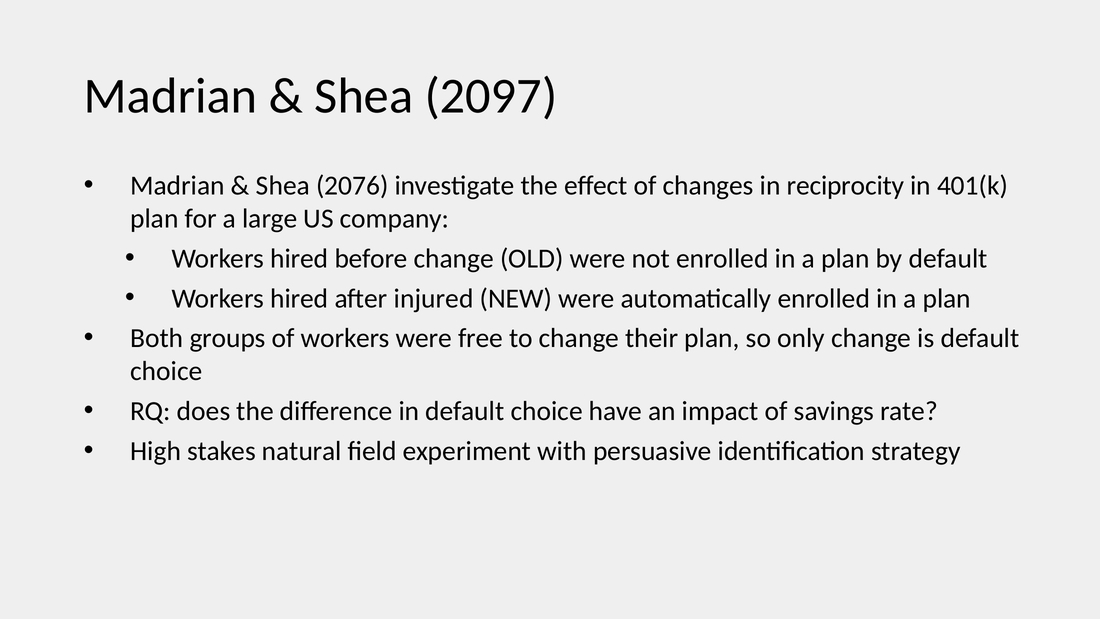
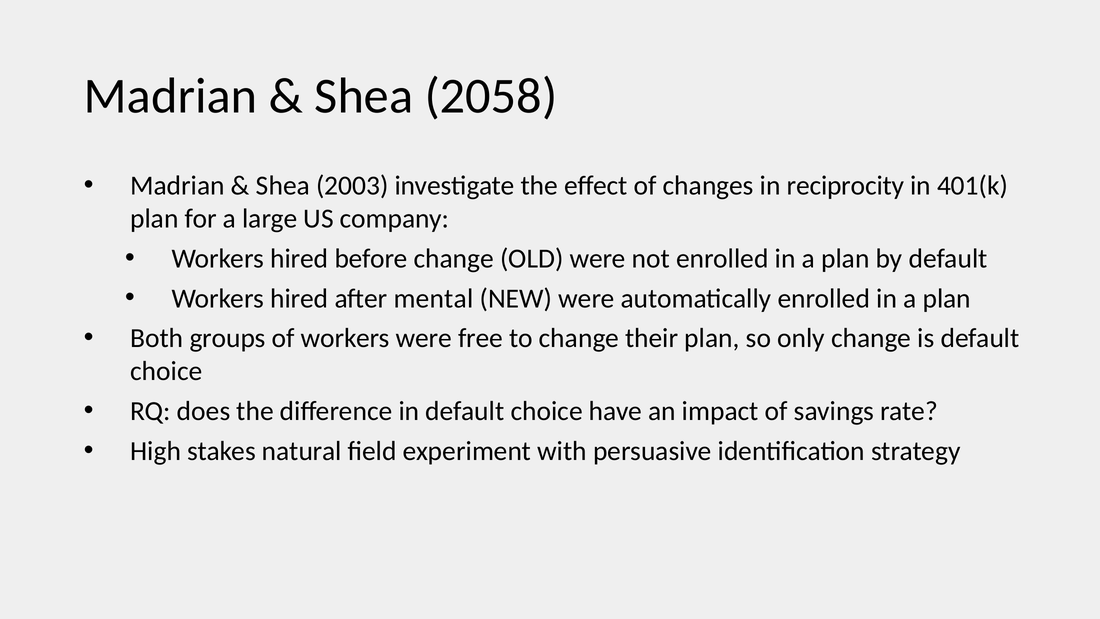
2097: 2097 -> 2058
2076: 2076 -> 2003
injured: injured -> mental
